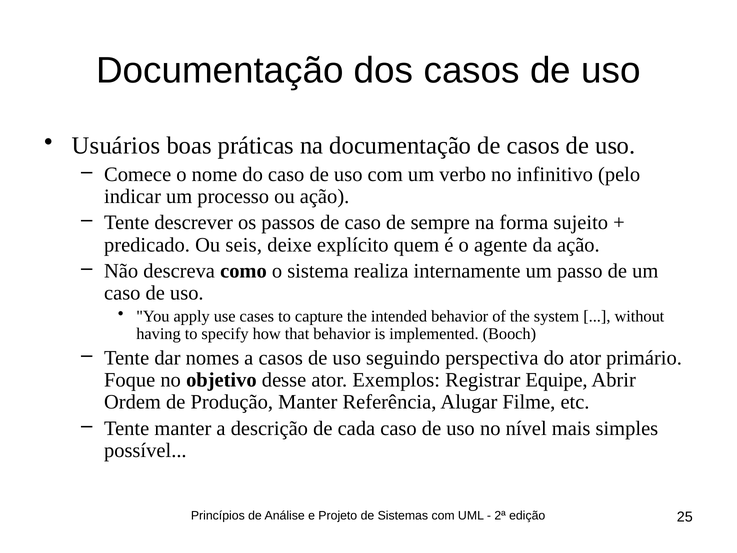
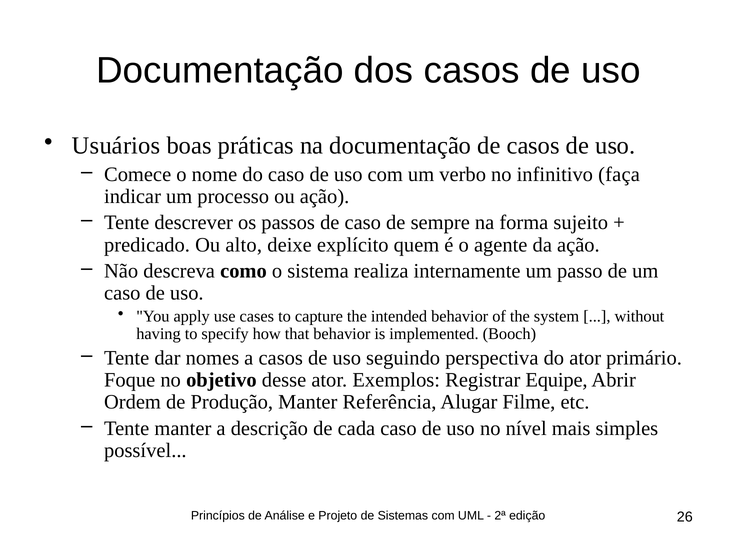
pelo: pelo -> faça
seis: seis -> alto
25: 25 -> 26
